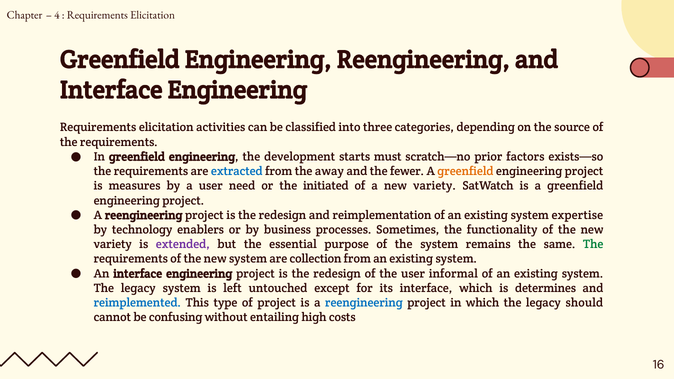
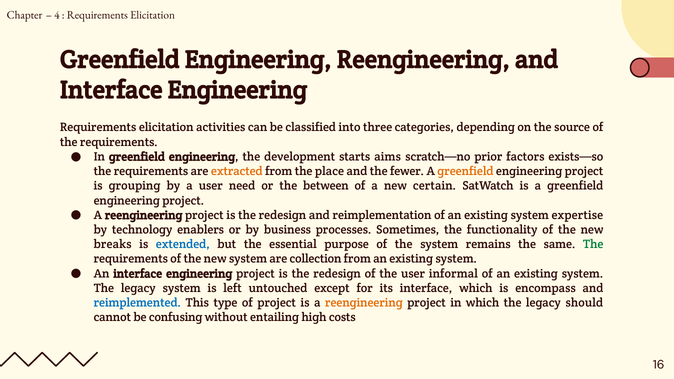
must: must -> aims
extracted colour: blue -> orange
away: away -> place
measures: measures -> grouping
initiated: initiated -> between
a new variety: variety -> certain
variety at (113, 244): variety -> breaks
extended colour: purple -> blue
determines: determines -> encompass
reengineering at (364, 303) colour: blue -> orange
